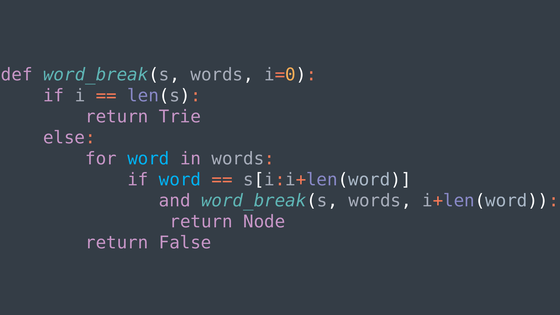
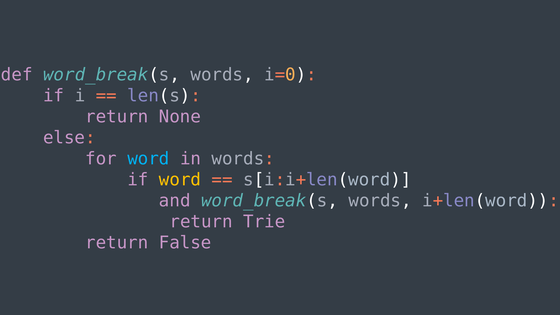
Trie: Trie -> None
word at (180, 180) colour: light blue -> yellow
Node: Node -> Trie
